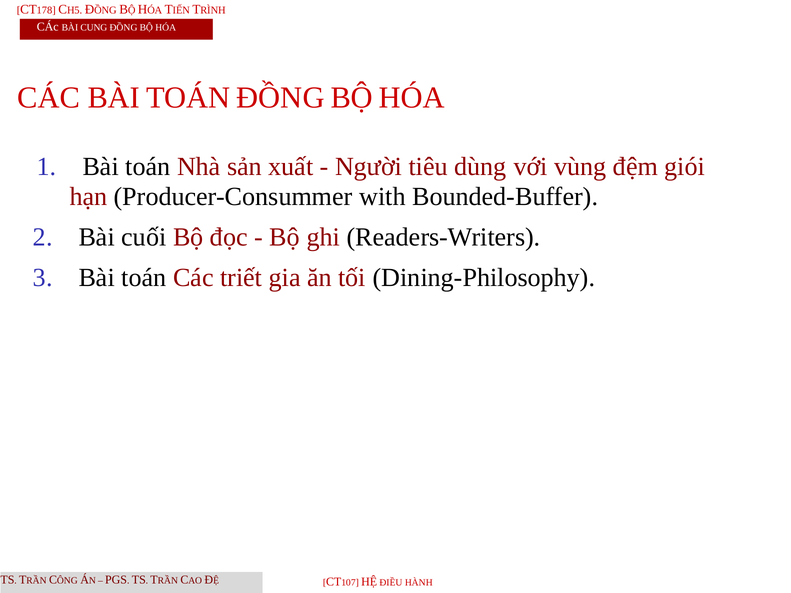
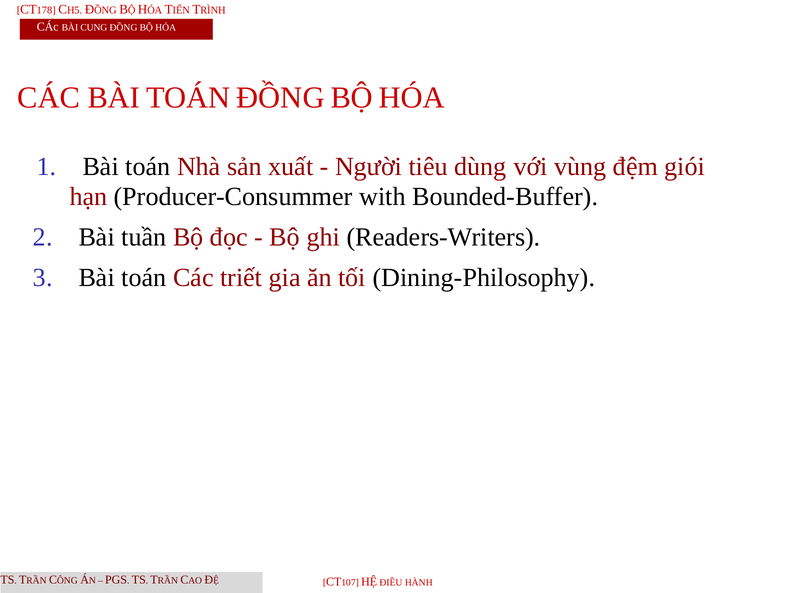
cuối: cuối -> tuần
